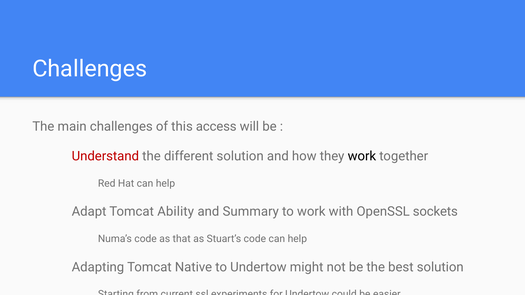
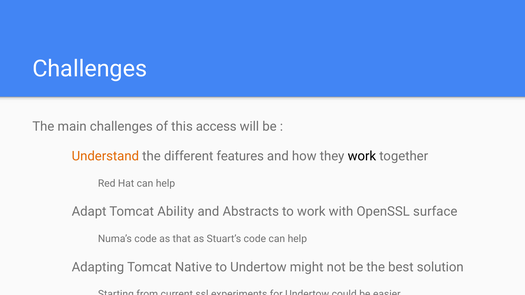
Understand colour: red -> orange
different solution: solution -> features
Summary: Summary -> Abstracts
sockets: sockets -> surface
